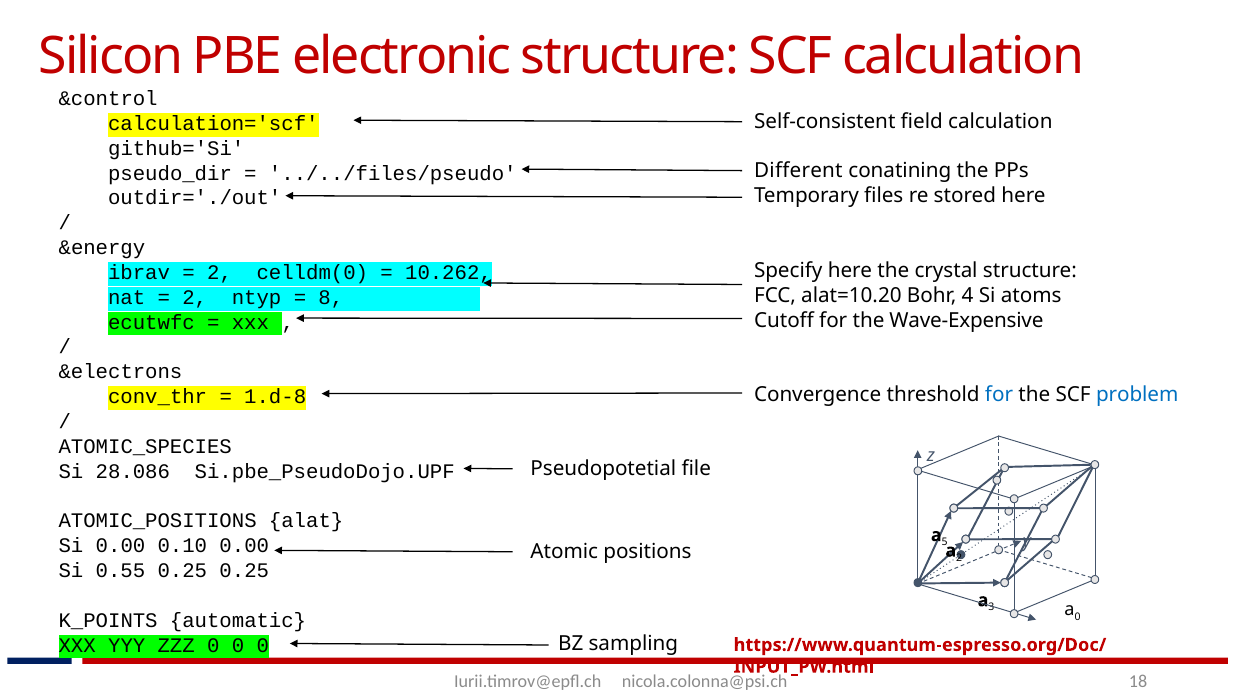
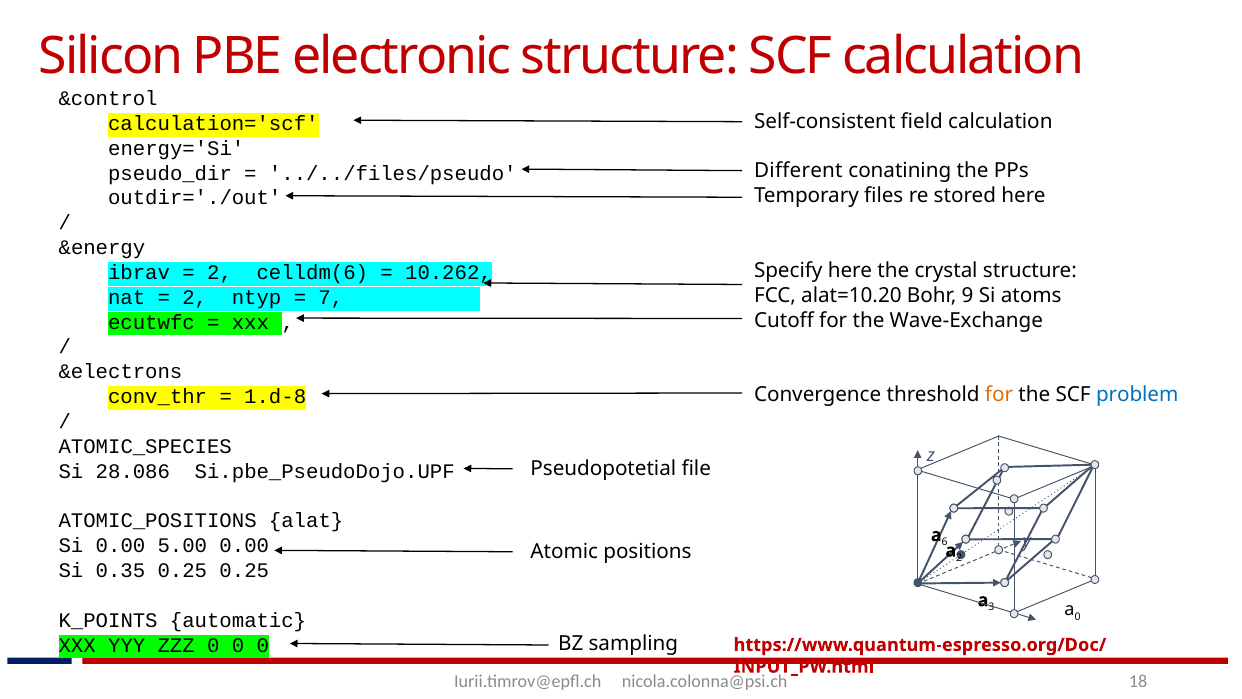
github='Si: github='Si -> energy='Si
celldm(0: celldm(0 -> celldm(6
4: 4 -> 9
8: 8 -> 7
Wave-Expensive: Wave-Expensive -> Wave-Exchange
for at (999, 394) colour: blue -> orange
5: 5 -> 6
0.10: 0.10 -> 5.00
0.55: 0.55 -> 0.35
